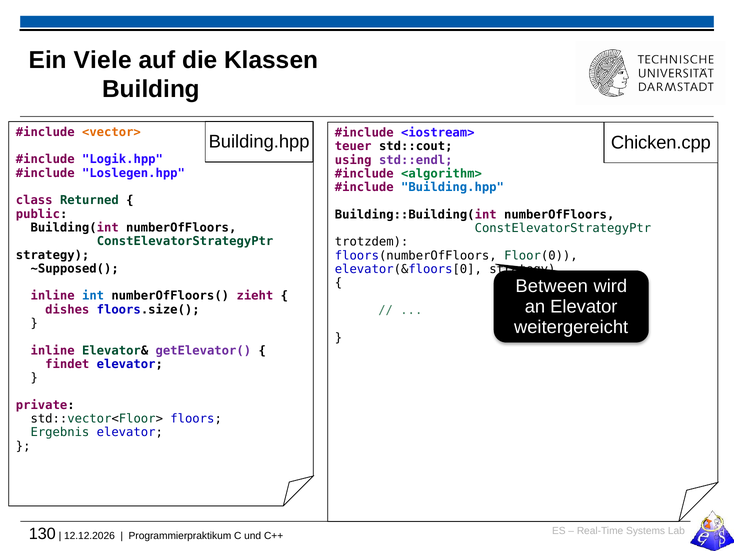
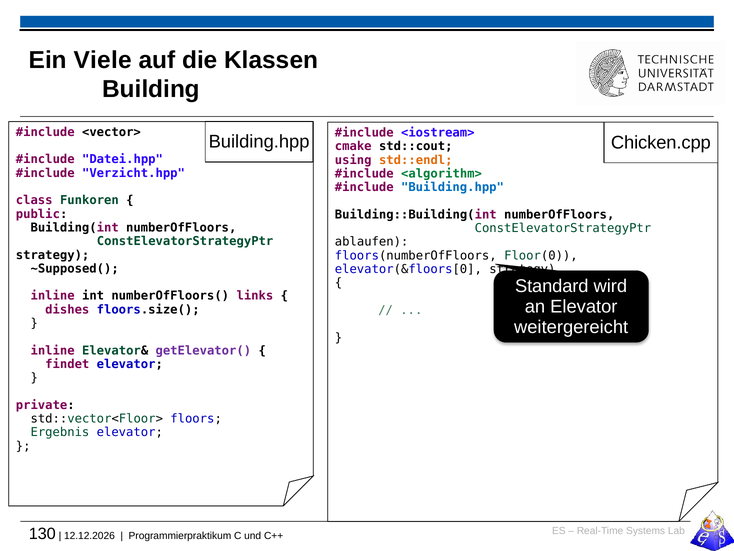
<vector> colour: orange -> black
teuer: teuer -> cmake
Logik.hpp: Logik.hpp -> Datei.hpp
std::endl colour: purple -> orange
Loslegen.hpp: Loslegen.hpp -> Verzicht.hpp
Returned: Returned -> Funkoren
trotzdem: trotzdem -> ablaufen
Between: Between -> Standard
int colour: blue -> black
zieht: zieht -> links
